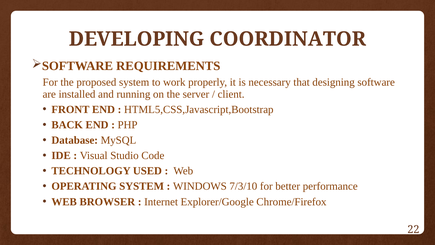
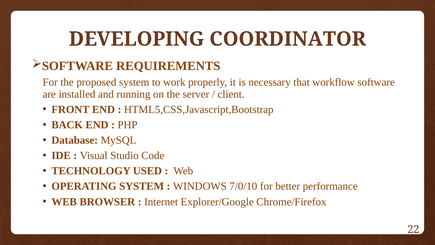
designing: designing -> workflow
7/3/10: 7/3/10 -> 7/0/10
